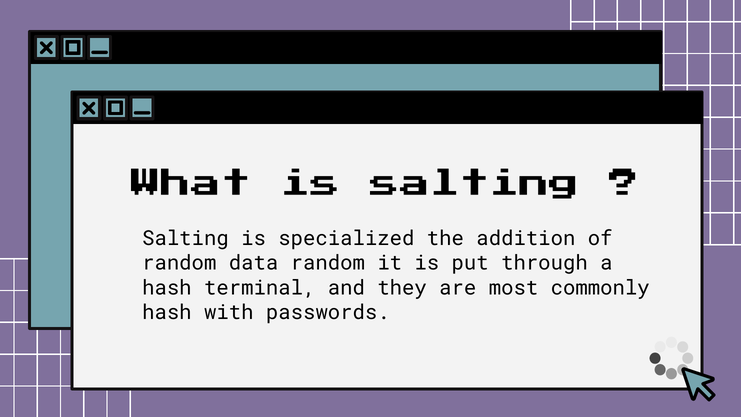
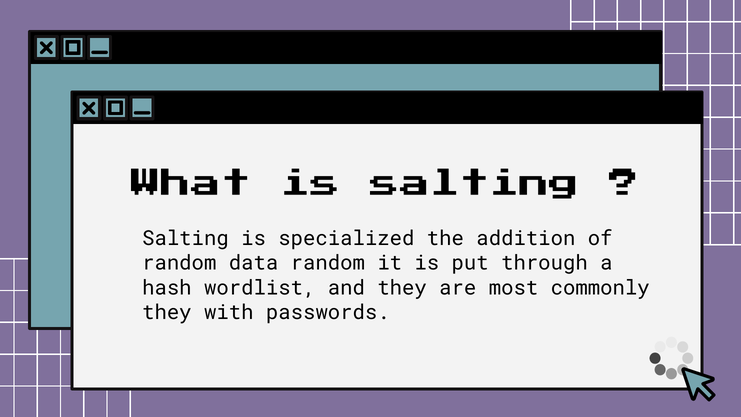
terminal: terminal -> wordlist
hash at (167, 313): hash -> they
